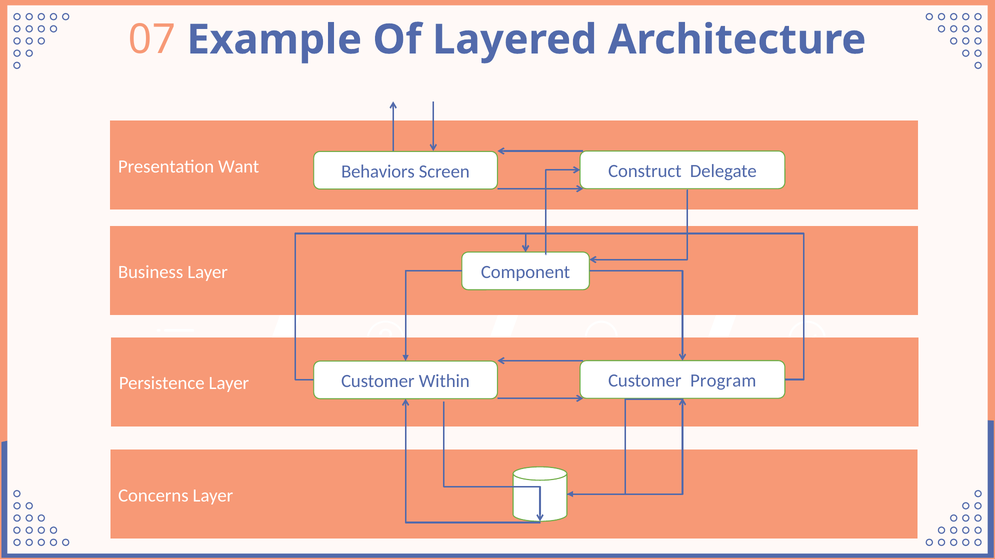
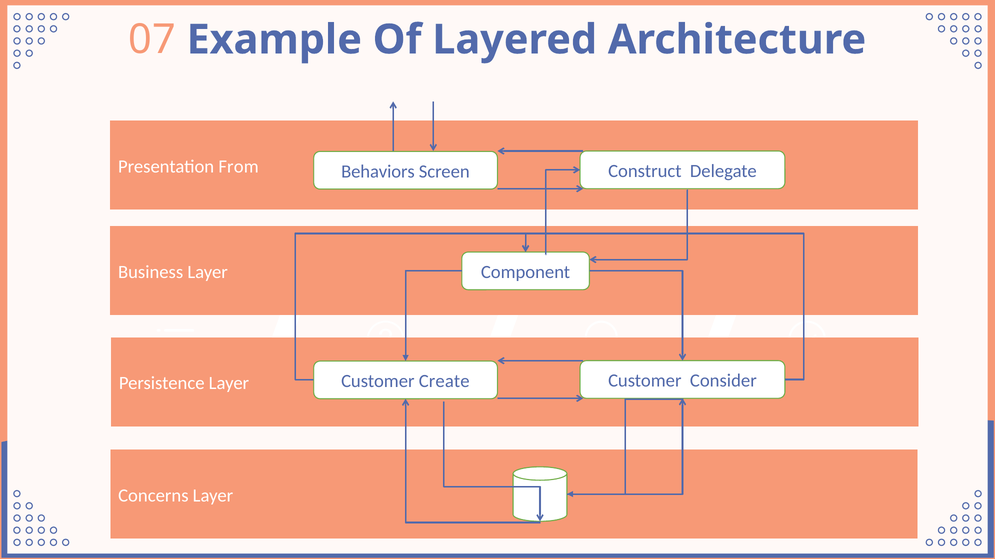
Want: Want -> From
Within: Within -> Create
Program: Program -> Consider
